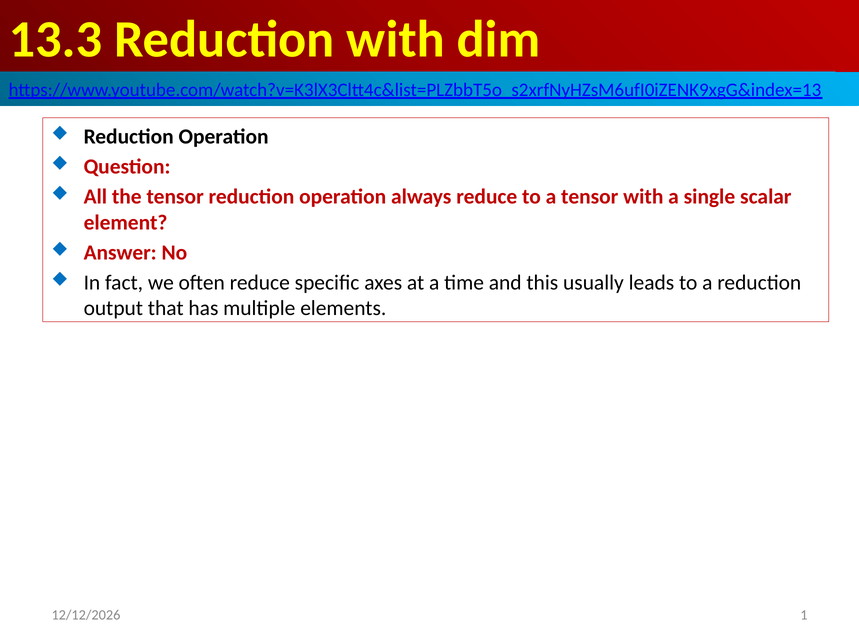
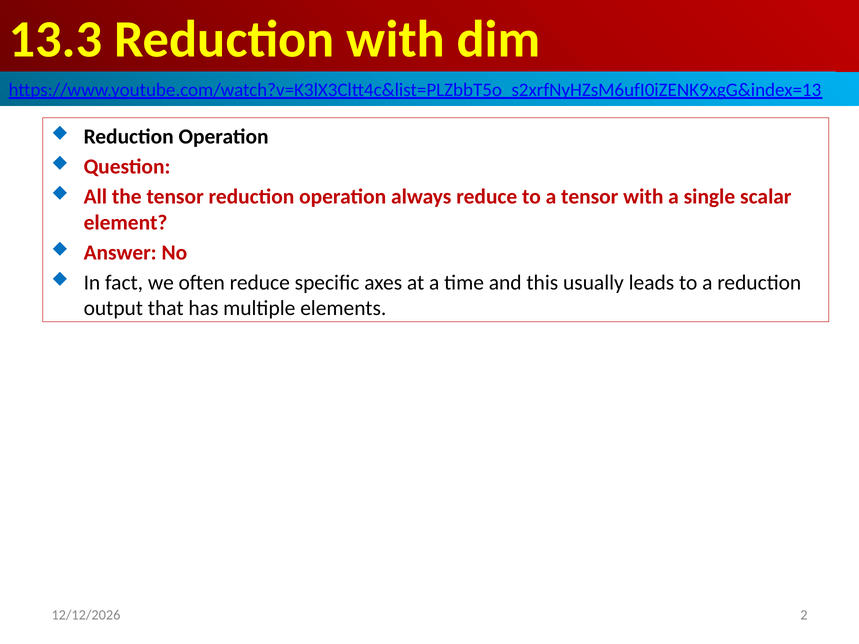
1: 1 -> 2
